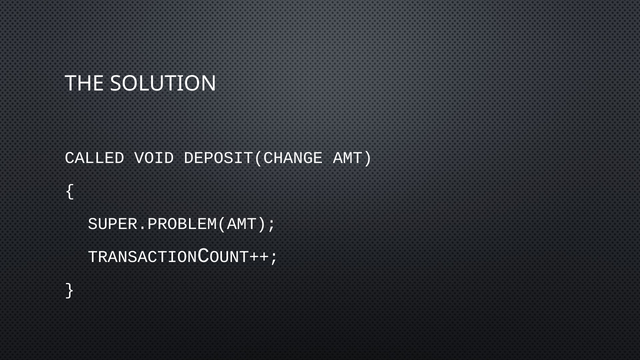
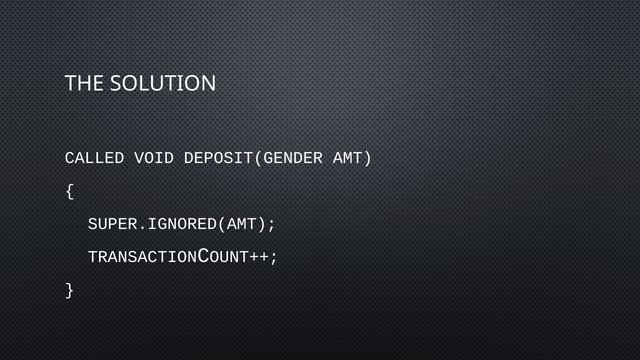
DEPOSIT(CHANGE: DEPOSIT(CHANGE -> DEPOSIT(GENDER
SUPER.PROBLEM(AMT: SUPER.PROBLEM(AMT -> SUPER.IGNORED(AMT
